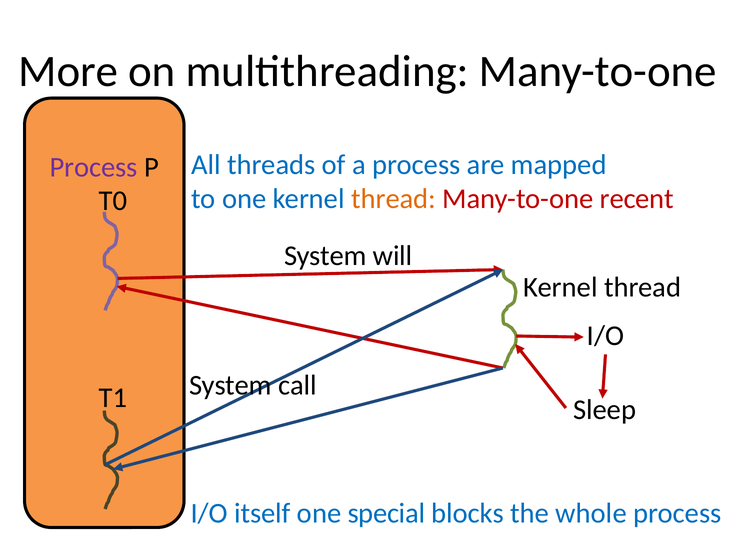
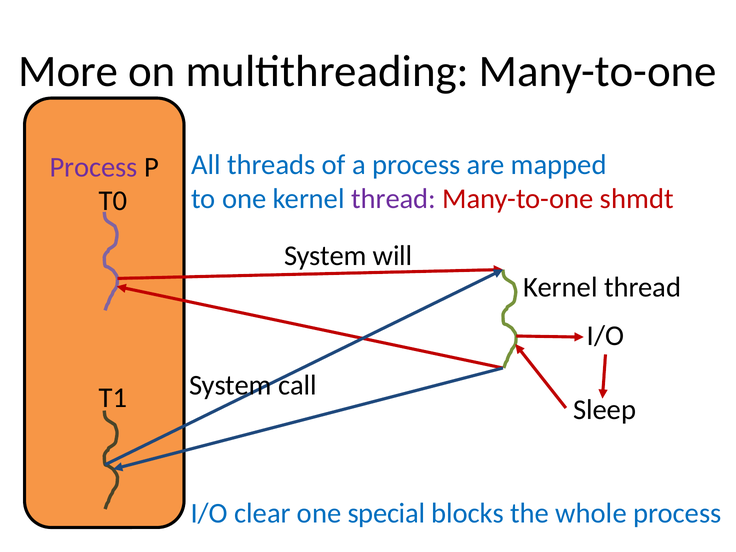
thread at (394, 199) colour: orange -> purple
recent: recent -> shmdt
itself: itself -> clear
